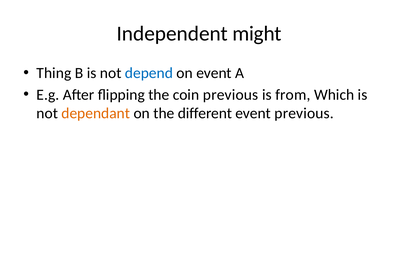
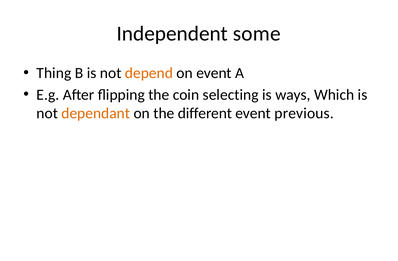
might: might -> some
depend colour: blue -> orange
coin previous: previous -> selecting
from: from -> ways
